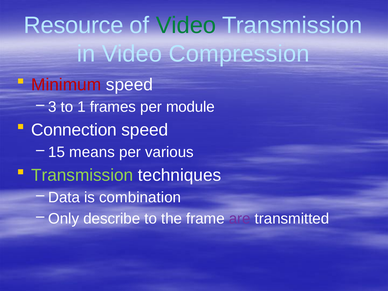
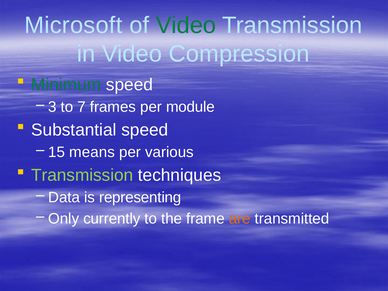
Resource: Resource -> Microsoft
Minimum colour: red -> green
1: 1 -> 7
Connection: Connection -> Substantial
combination: combination -> representing
describe: describe -> currently
are colour: purple -> orange
